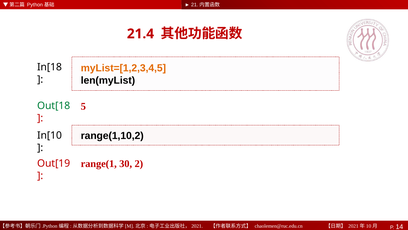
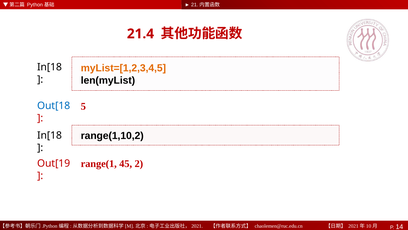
Out[18 colour: green -> blue
In[10 at (50, 135): In[10 -> In[18
30: 30 -> 45
